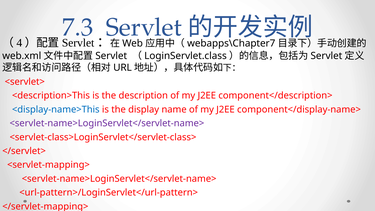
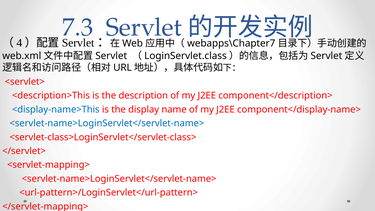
<servlet-name>LoginServlet</servlet-name> at (107, 123) colour: purple -> blue
